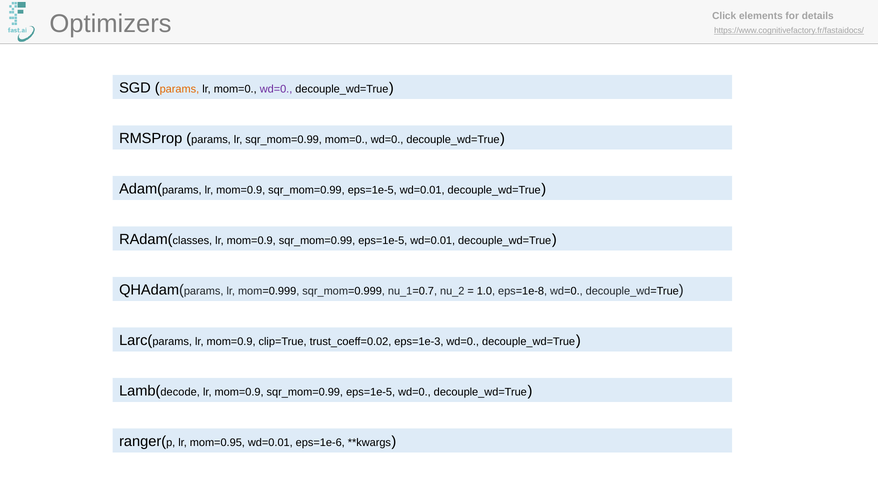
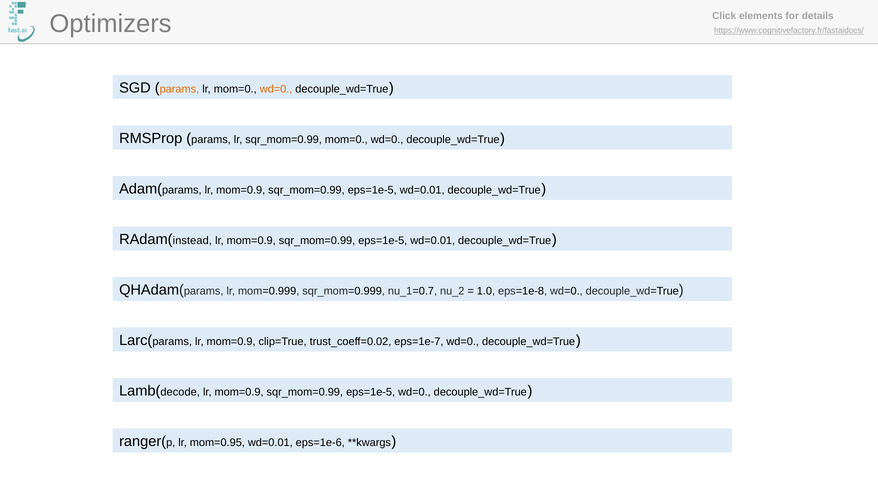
wd=0 at (276, 89) colour: purple -> orange
classes: classes -> instead
eps=1e-3: eps=1e-3 -> eps=1e-7
